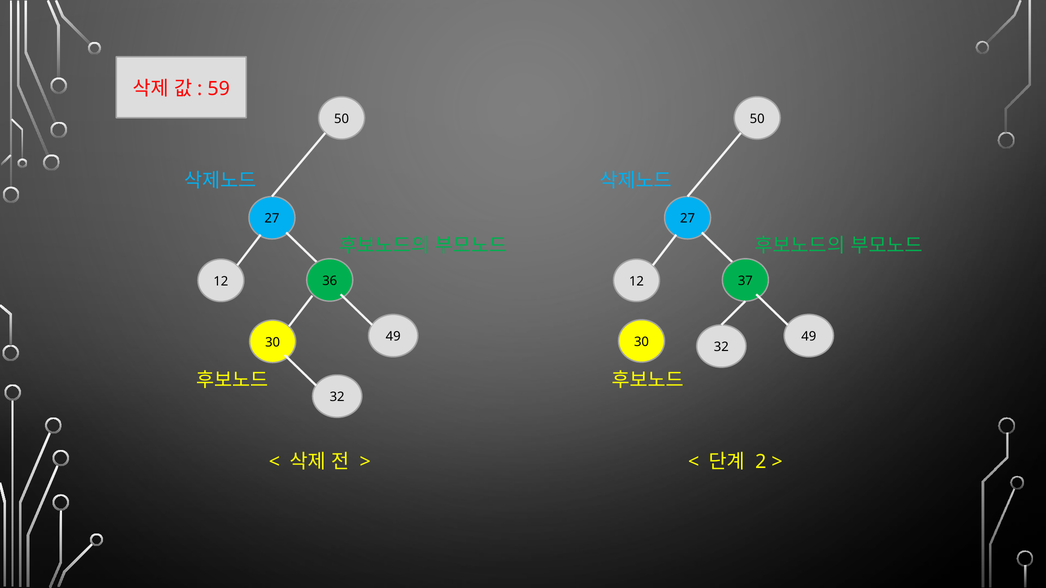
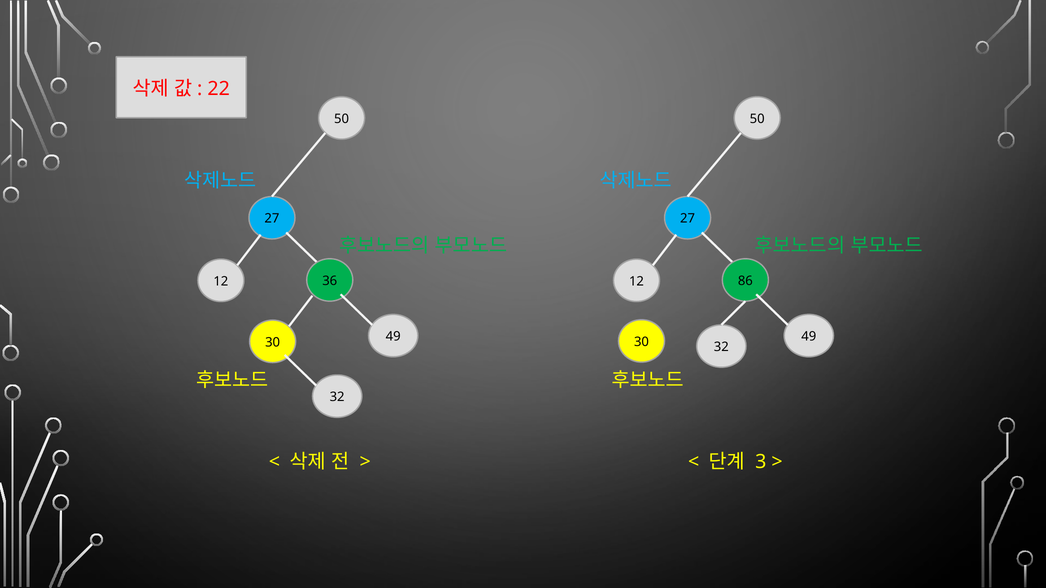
59: 59 -> 22
37: 37 -> 86
2: 2 -> 3
